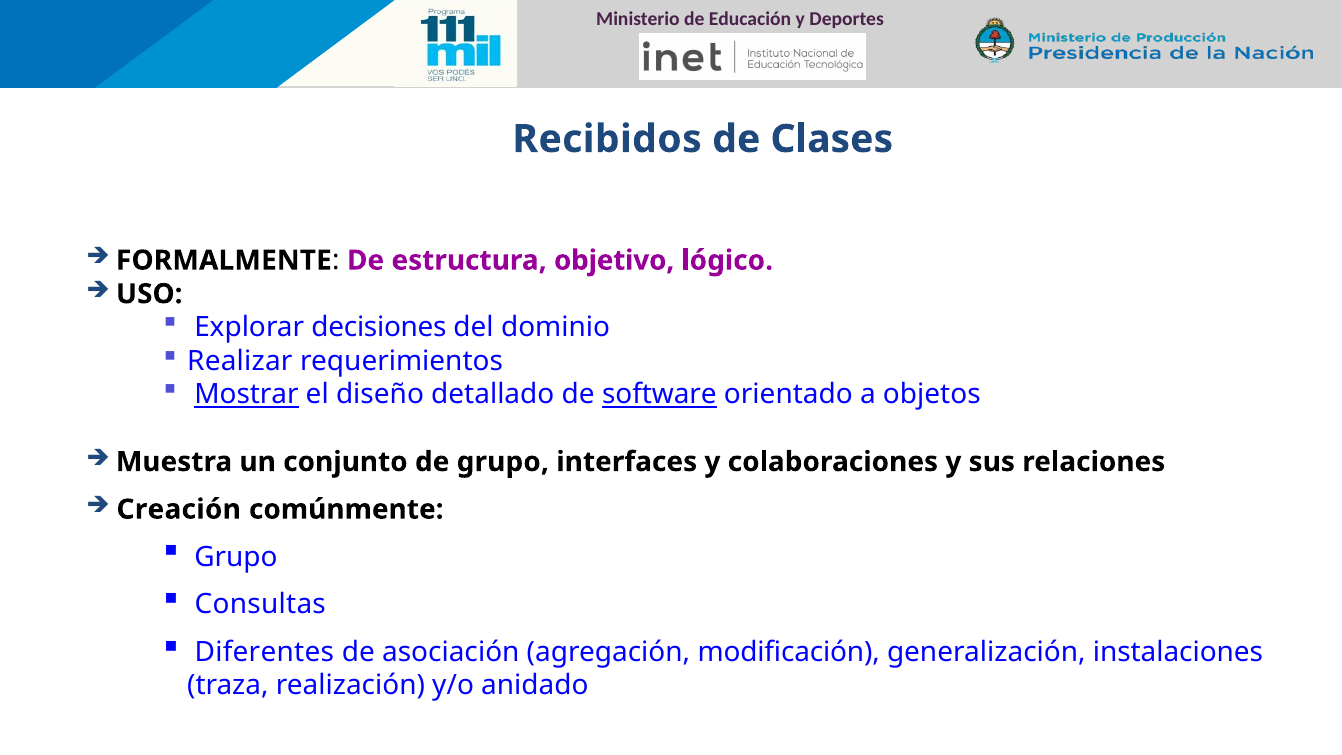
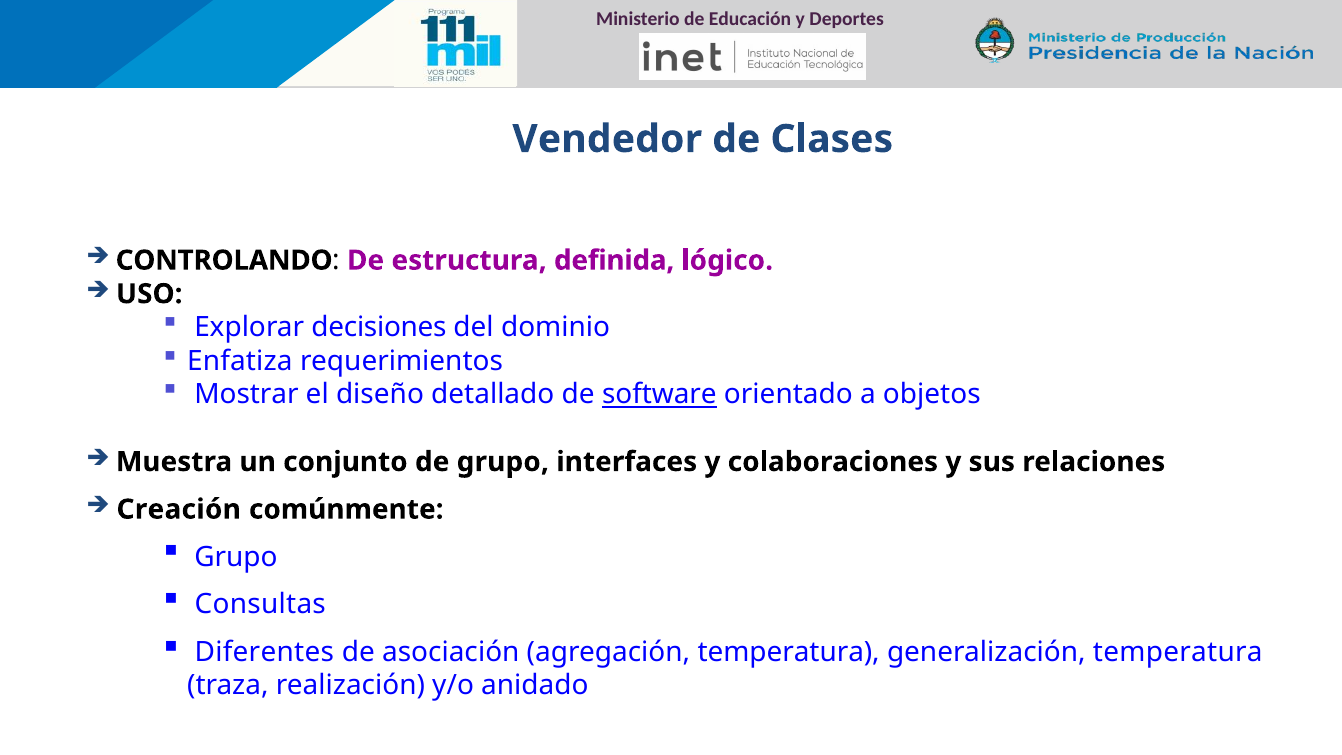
Recibidos: Recibidos -> Vendedor
FORMALMENTE: FORMALMENTE -> CONTROLANDO
objetivo: objetivo -> definida
Realizar: Realizar -> Enfatiza
Mostrar underline: present -> none
agregación modificación: modificación -> temperatura
generalización instalaciones: instalaciones -> temperatura
